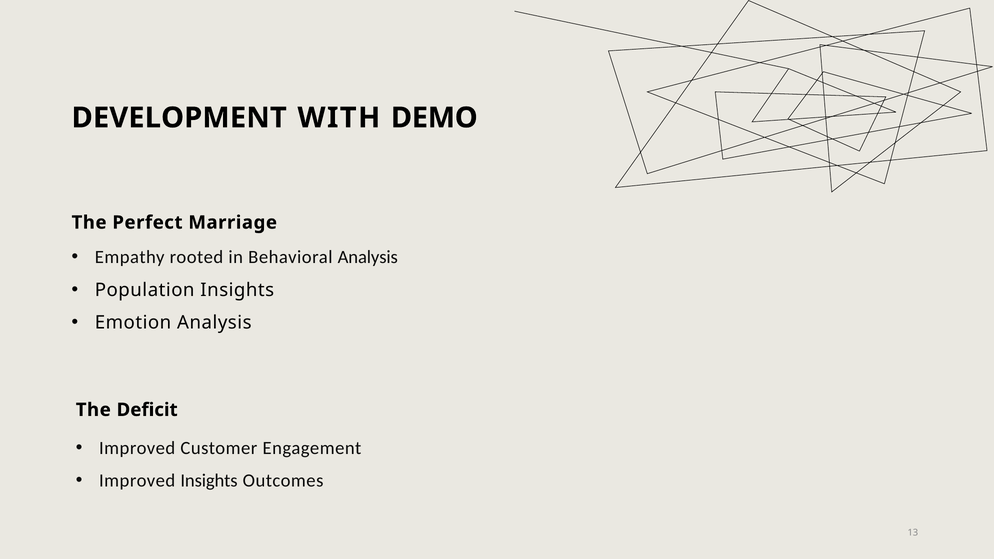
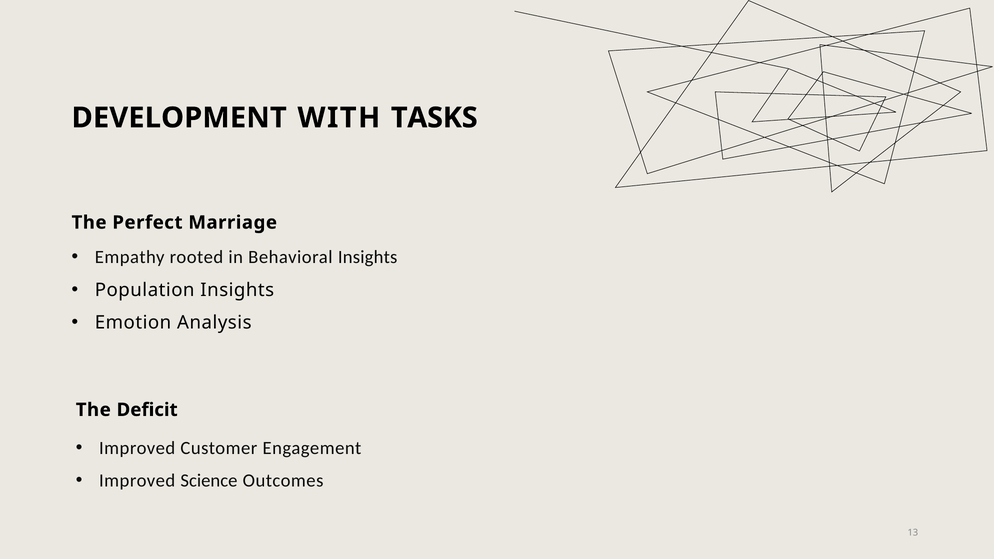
DEMO: DEMO -> TASKS
Behavioral Analysis: Analysis -> Insights
Improved Insights: Insights -> Science
